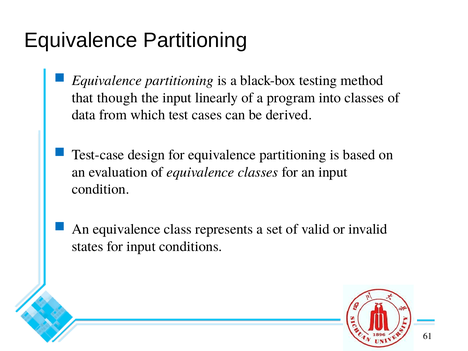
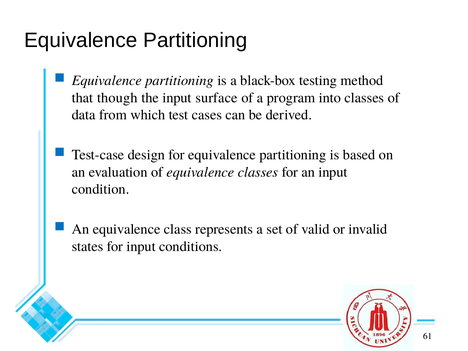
linearly: linearly -> surface
